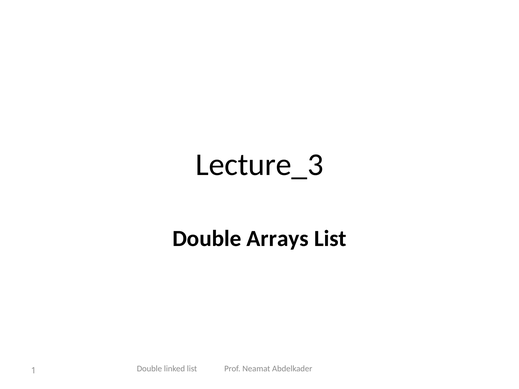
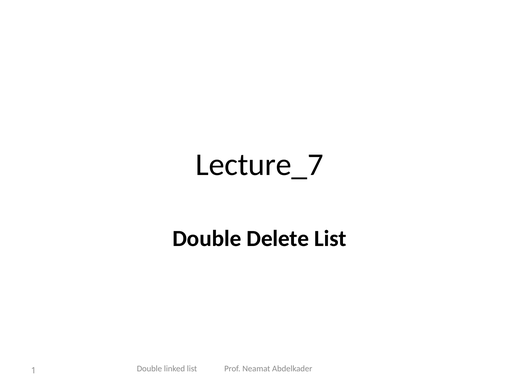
Lecture_3: Lecture_3 -> Lecture_7
Arrays: Arrays -> Delete
